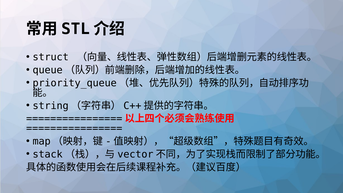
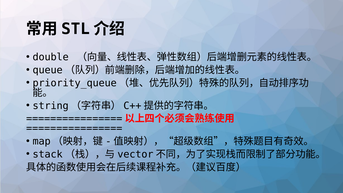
struct: struct -> double
